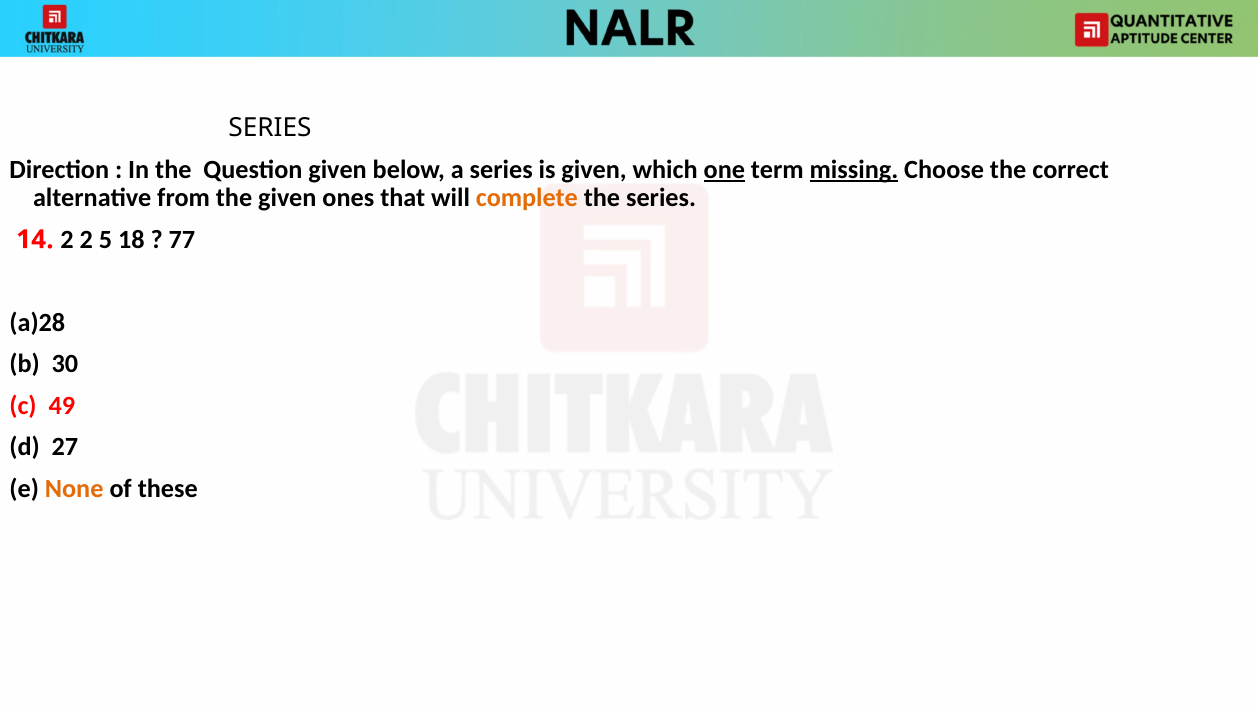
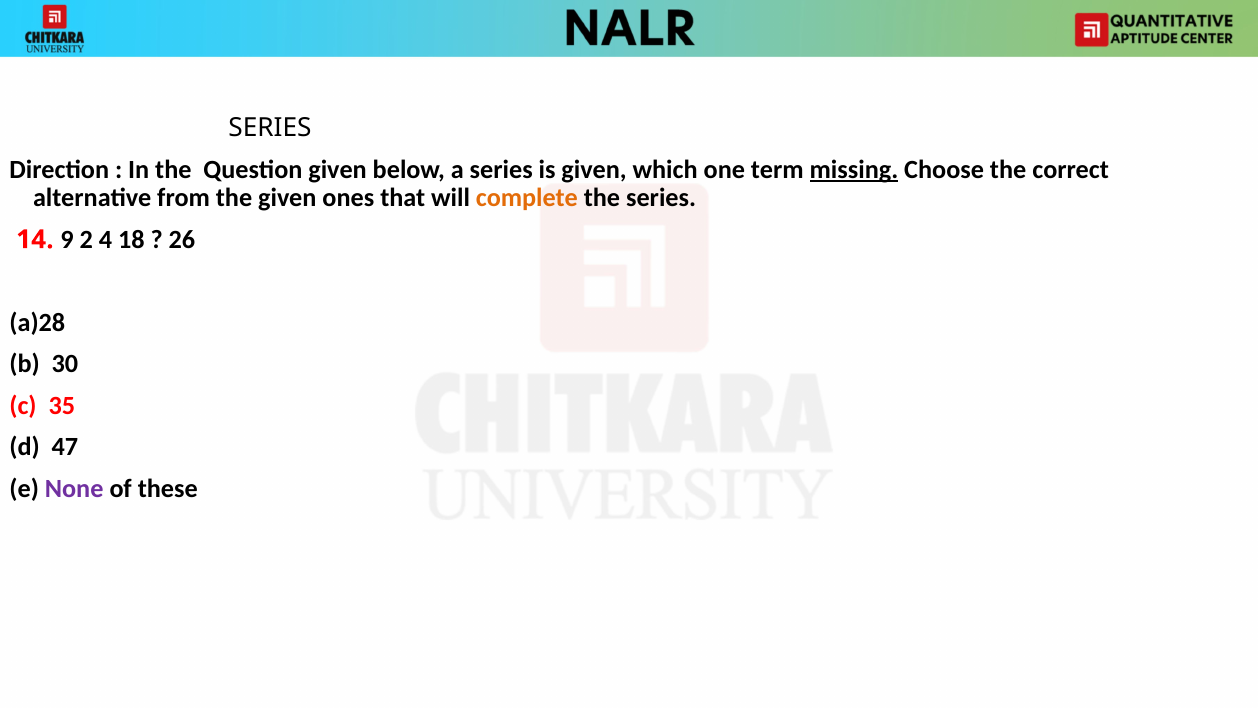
one underline: present -> none
14 2: 2 -> 9
5: 5 -> 4
77: 77 -> 26
49: 49 -> 35
27: 27 -> 47
None colour: orange -> purple
